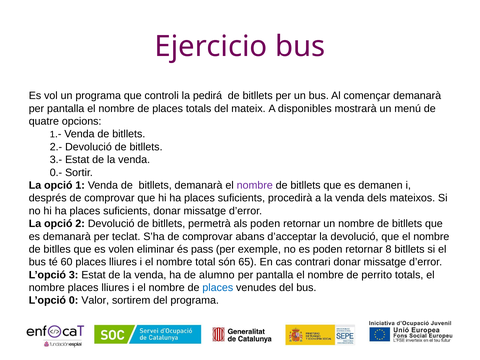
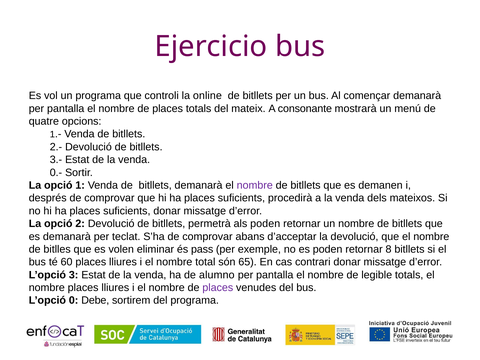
pedirá: pedirá -> online
disponibles: disponibles -> consonante
perrito: perrito -> legible
places at (218, 288) colour: blue -> purple
Valor: Valor -> Debe
